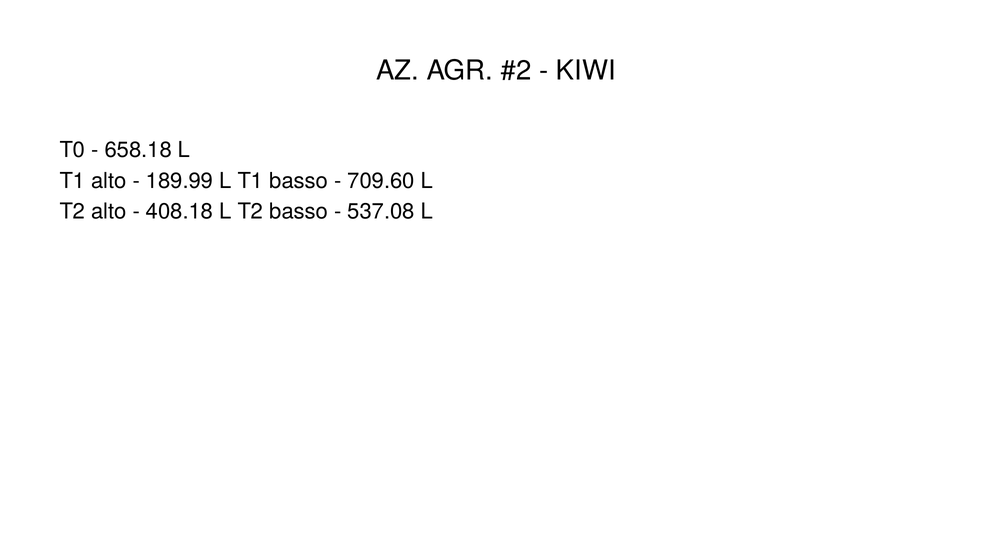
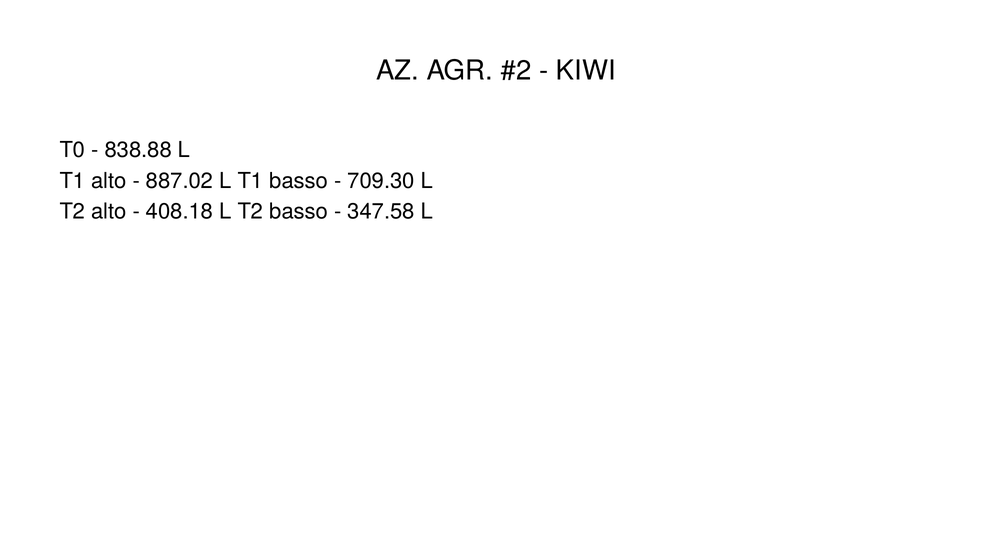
658.18: 658.18 -> 838.88
189.99: 189.99 -> 887.02
709.60: 709.60 -> 709.30
537.08: 537.08 -> 347.58
